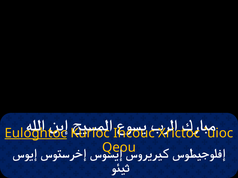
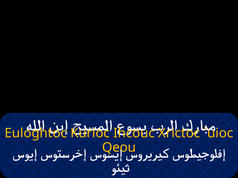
Euloghtoc underline: present -> none
